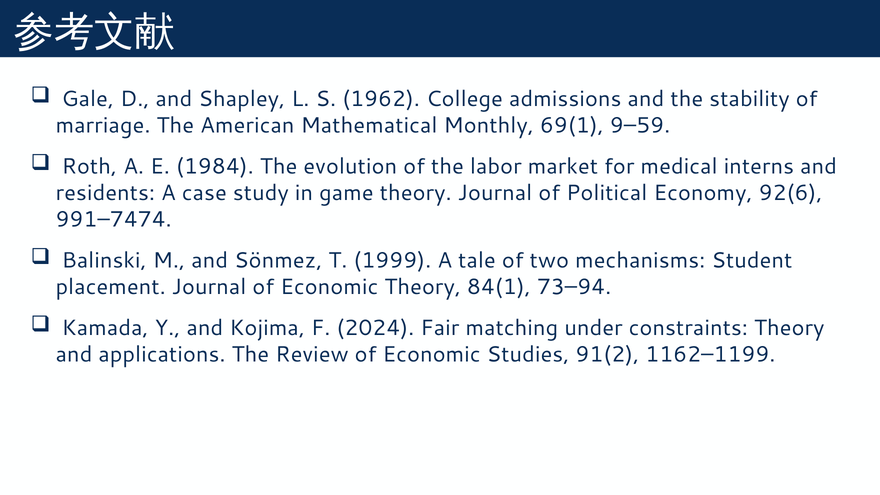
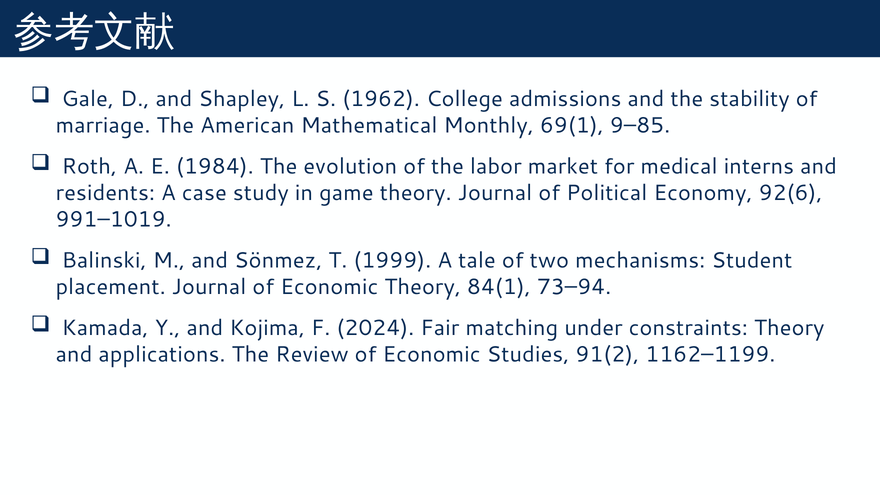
9–59: 9–59 -> 9–85
991–7474: 991–7474 -> 991–1019
